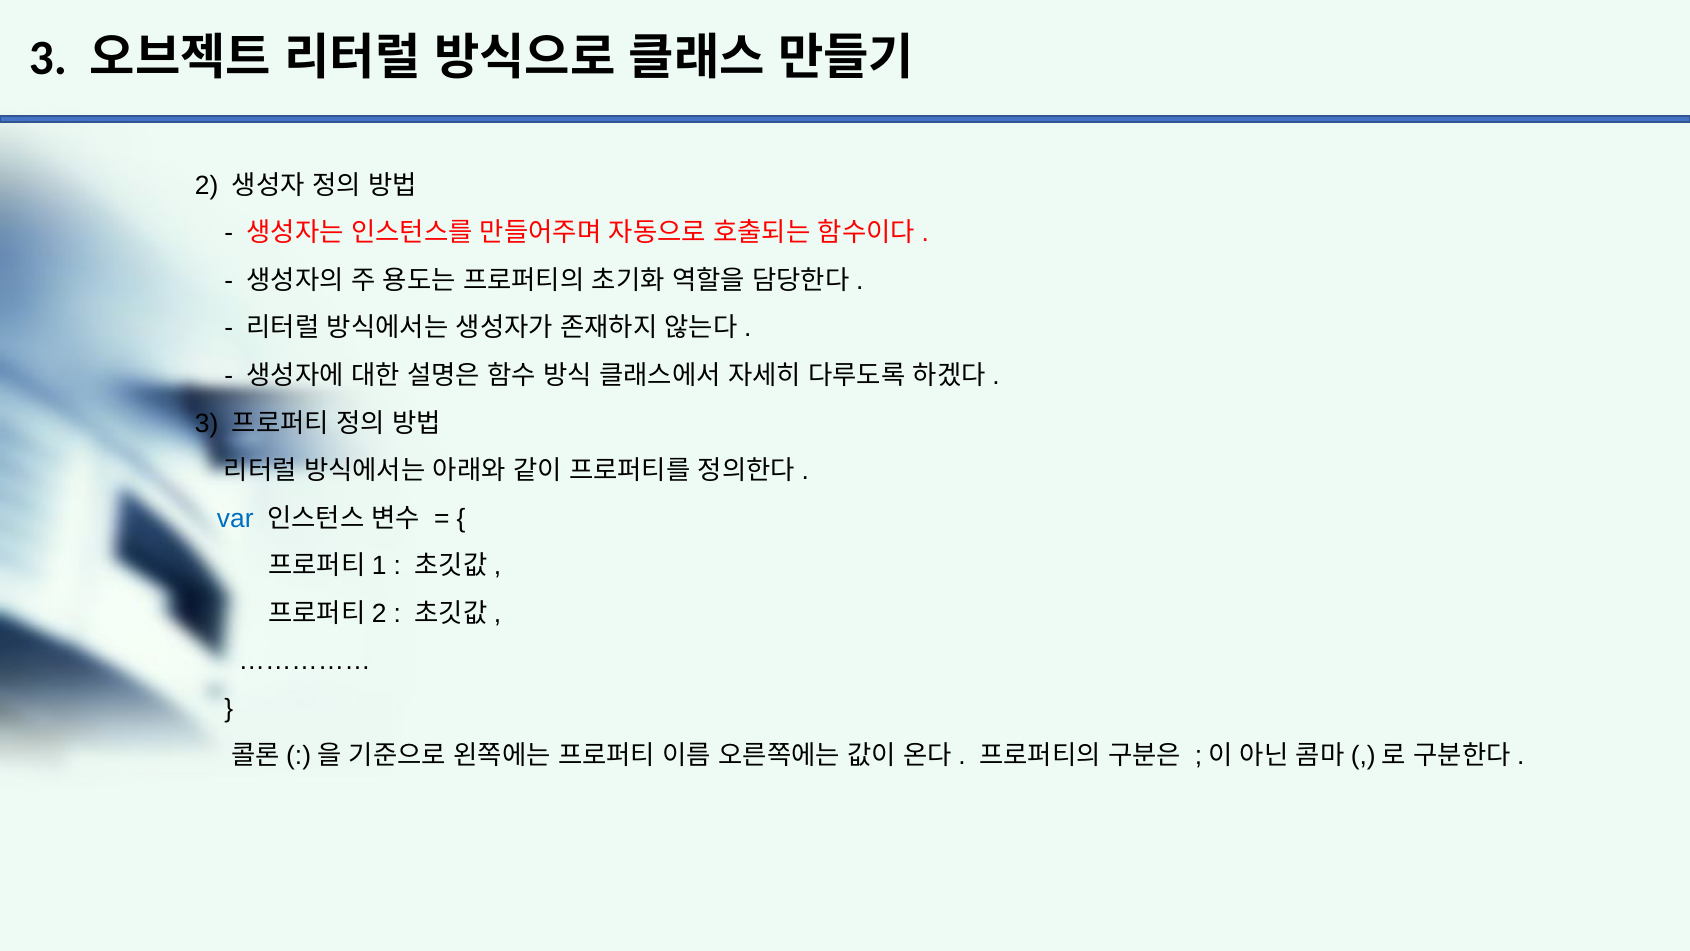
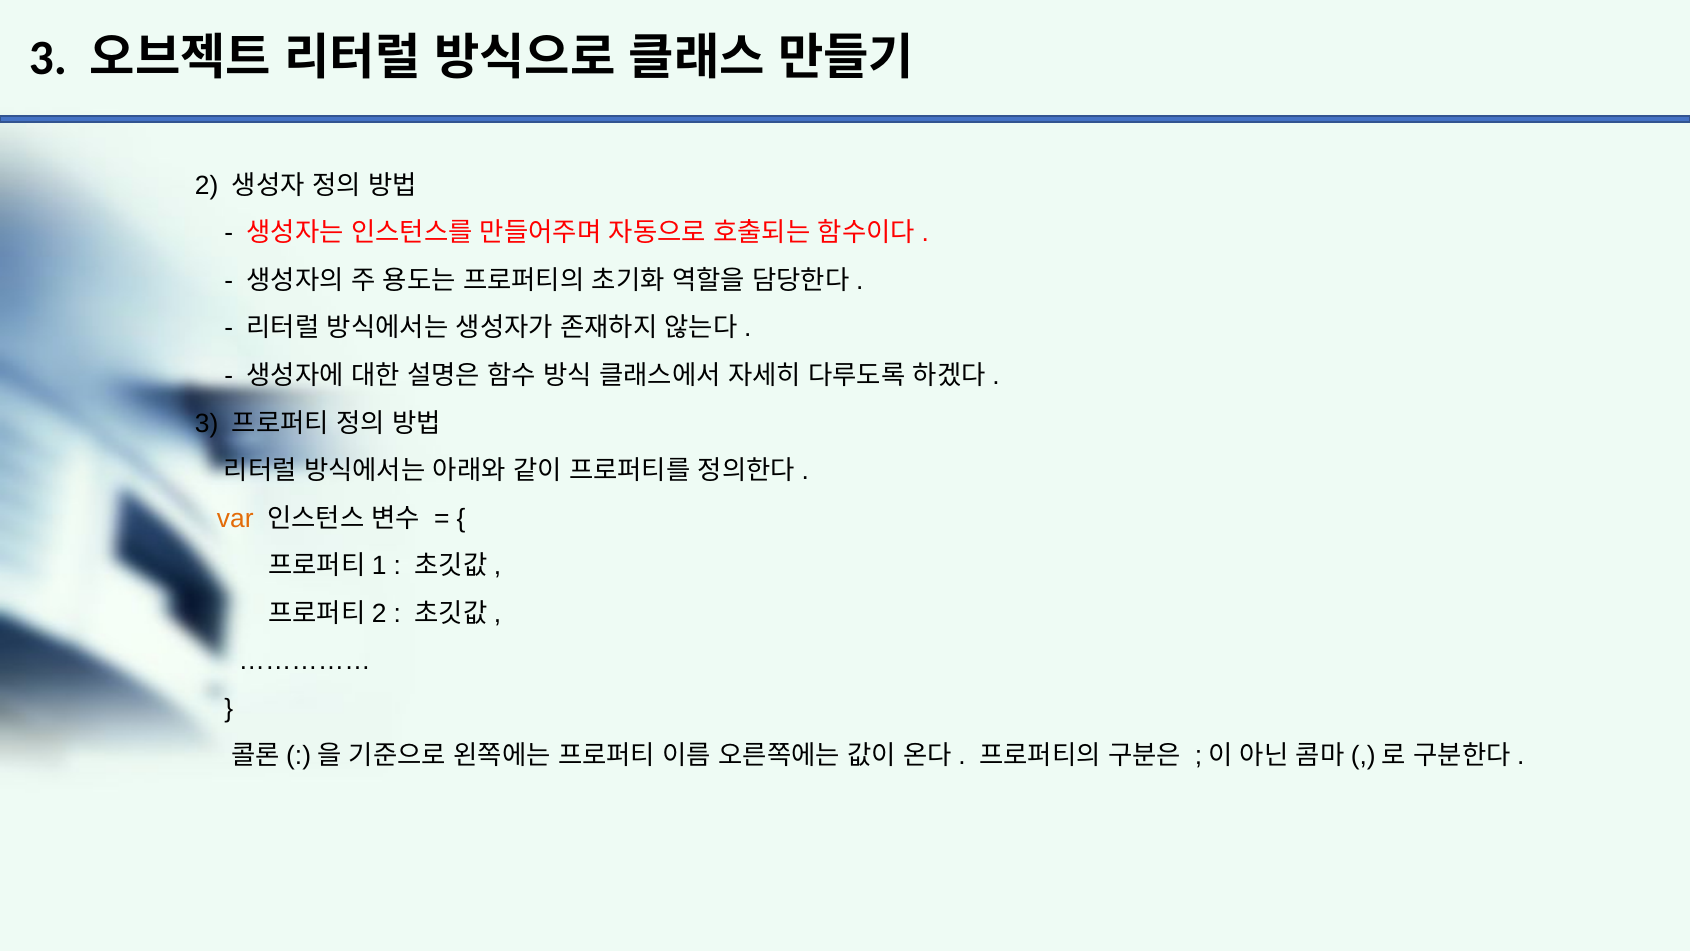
var colour: blue -> orange
